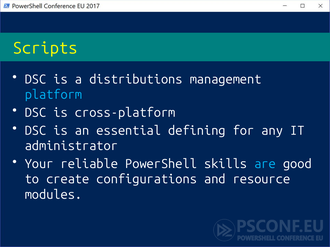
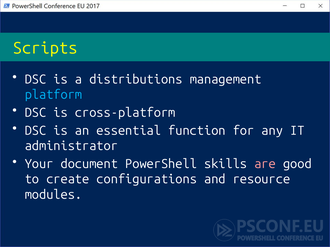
defining: defining -> function
reliable: reliable -> document
are colour: light blue -> pink
